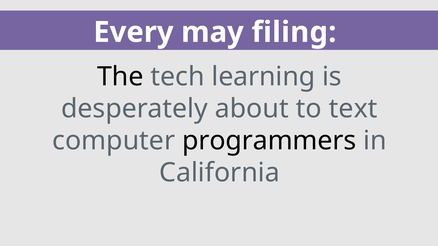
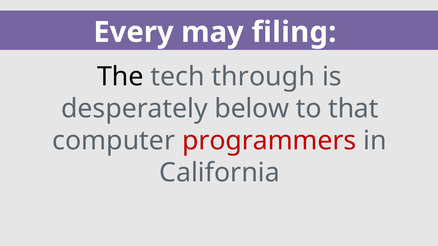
learning: learning -> through
about: about -> below
text: text -> that
programmers colour: black -> red
